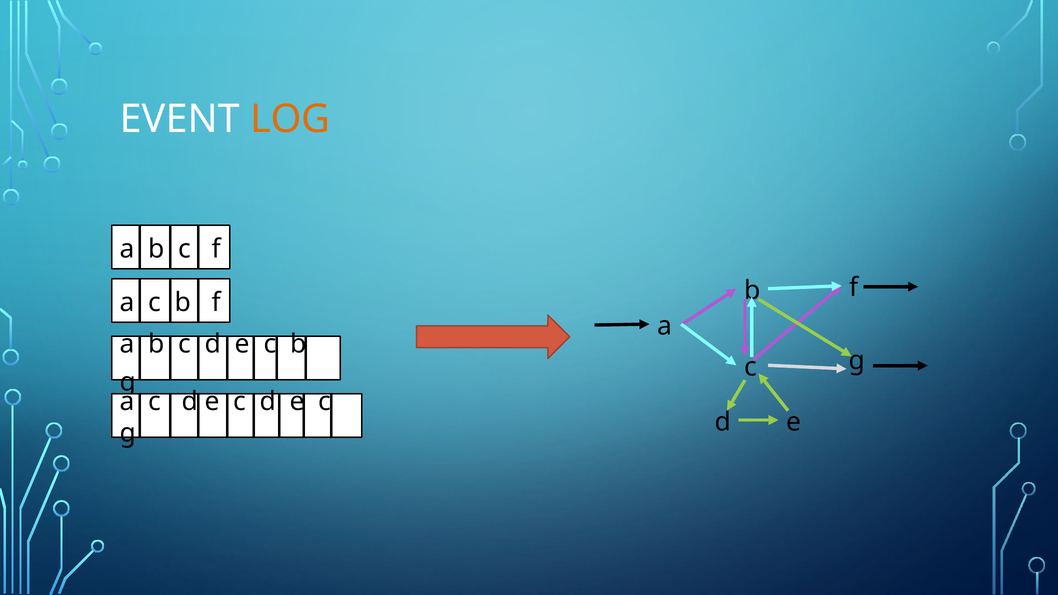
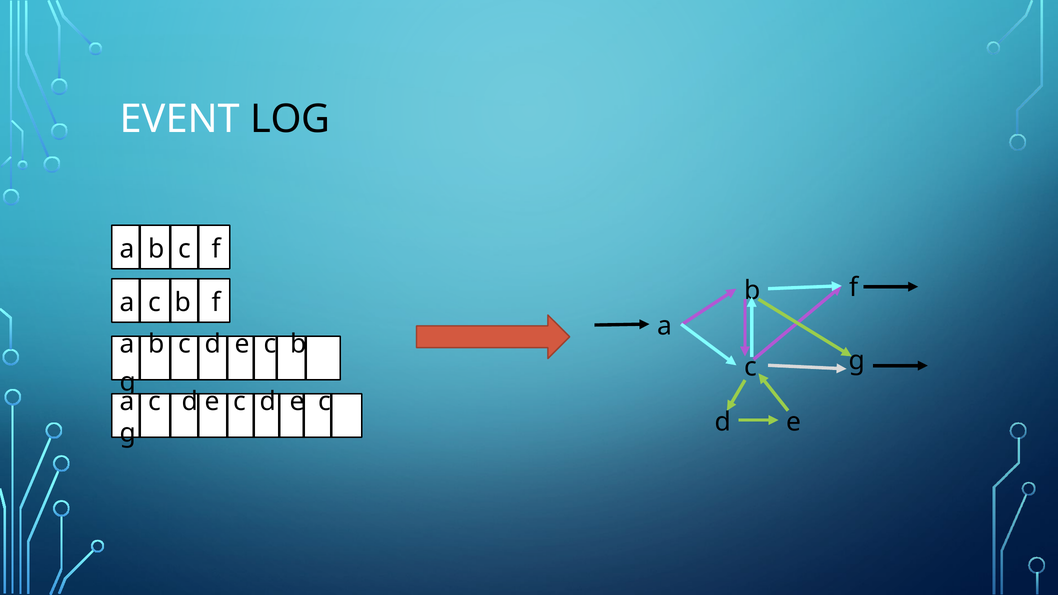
LOG colour: orange -> black
